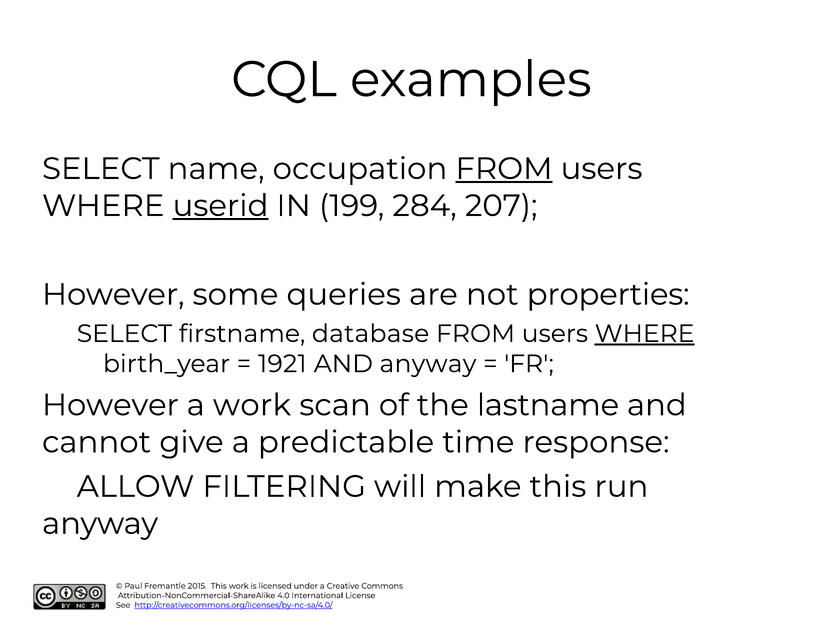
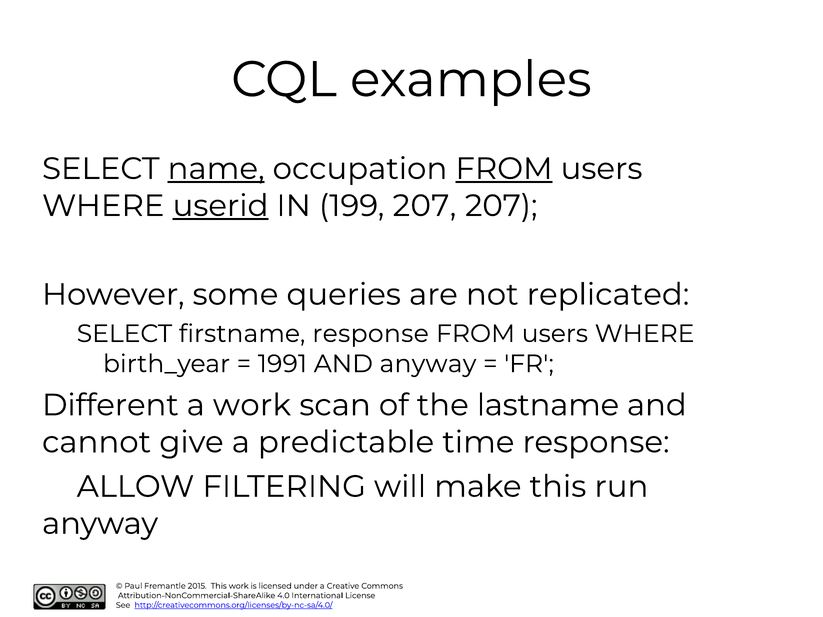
name underline: none -> present
199 284: 284 -> 207
properties: properties -> replicated
firstname database: database -> response
WHERE at (645, 334) underline: present -> none
1921: 1921 -> 1991
However at (110, 405): However -> Different
